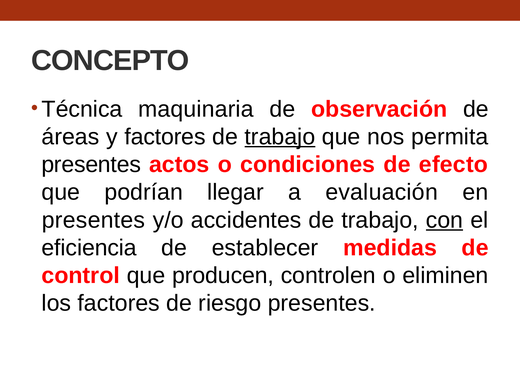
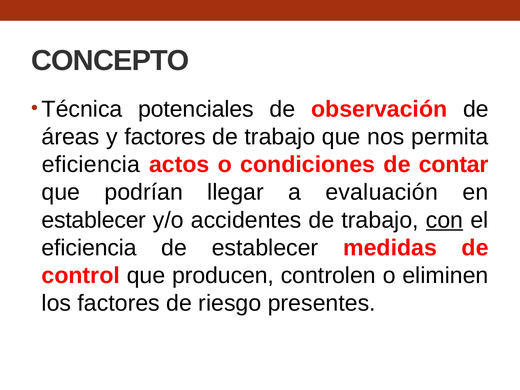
maquinaria: maquinaria -> potenciales
trabajo at (280, 137) underline: present -> none
presentes at (91, 165): presentes -> eficiencia
efecto: efecto -> contar
presentes at (94, 220): presentes -> establecer
